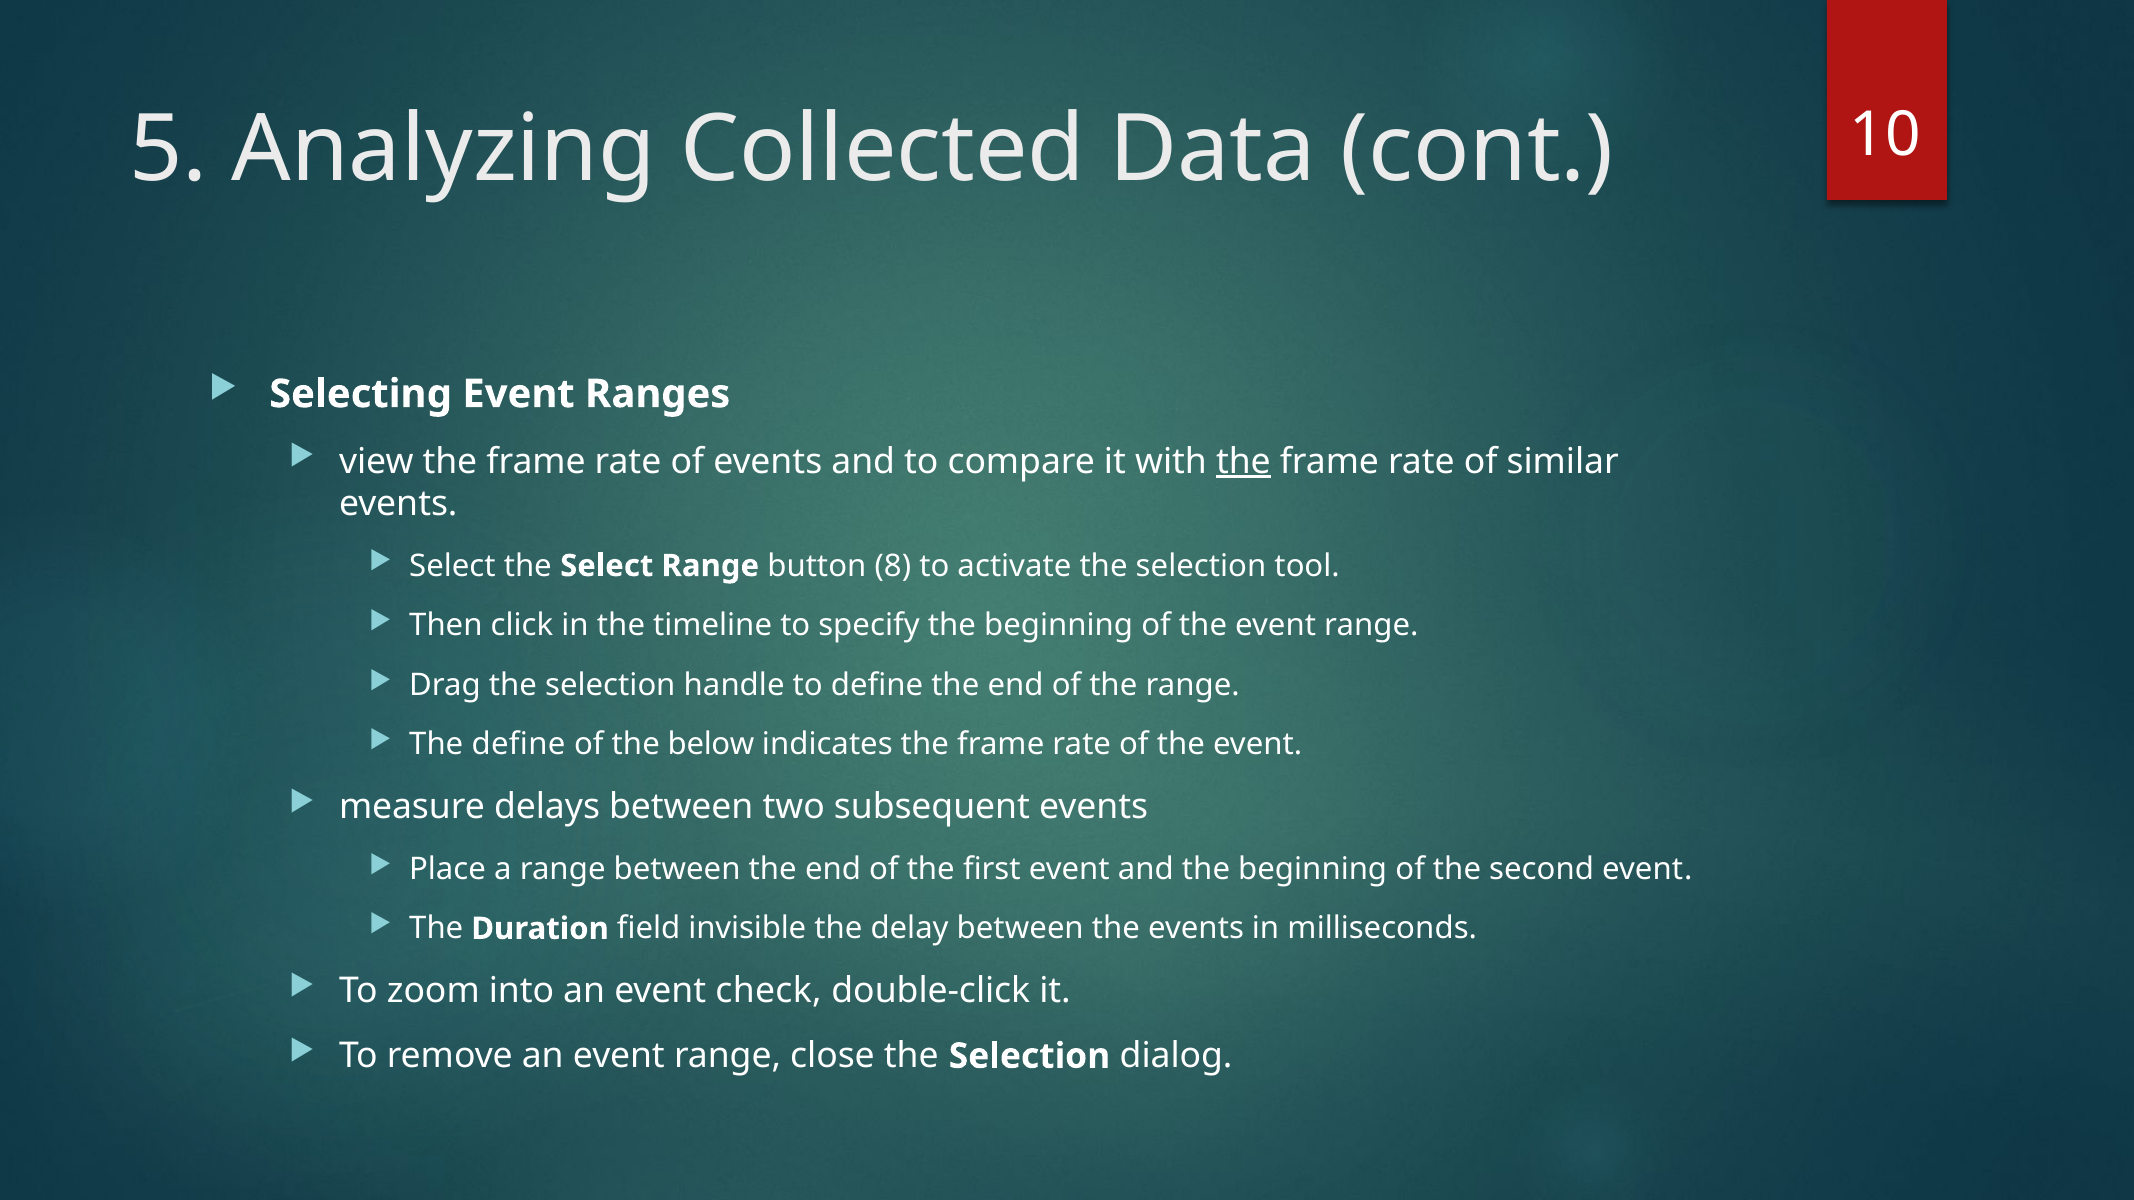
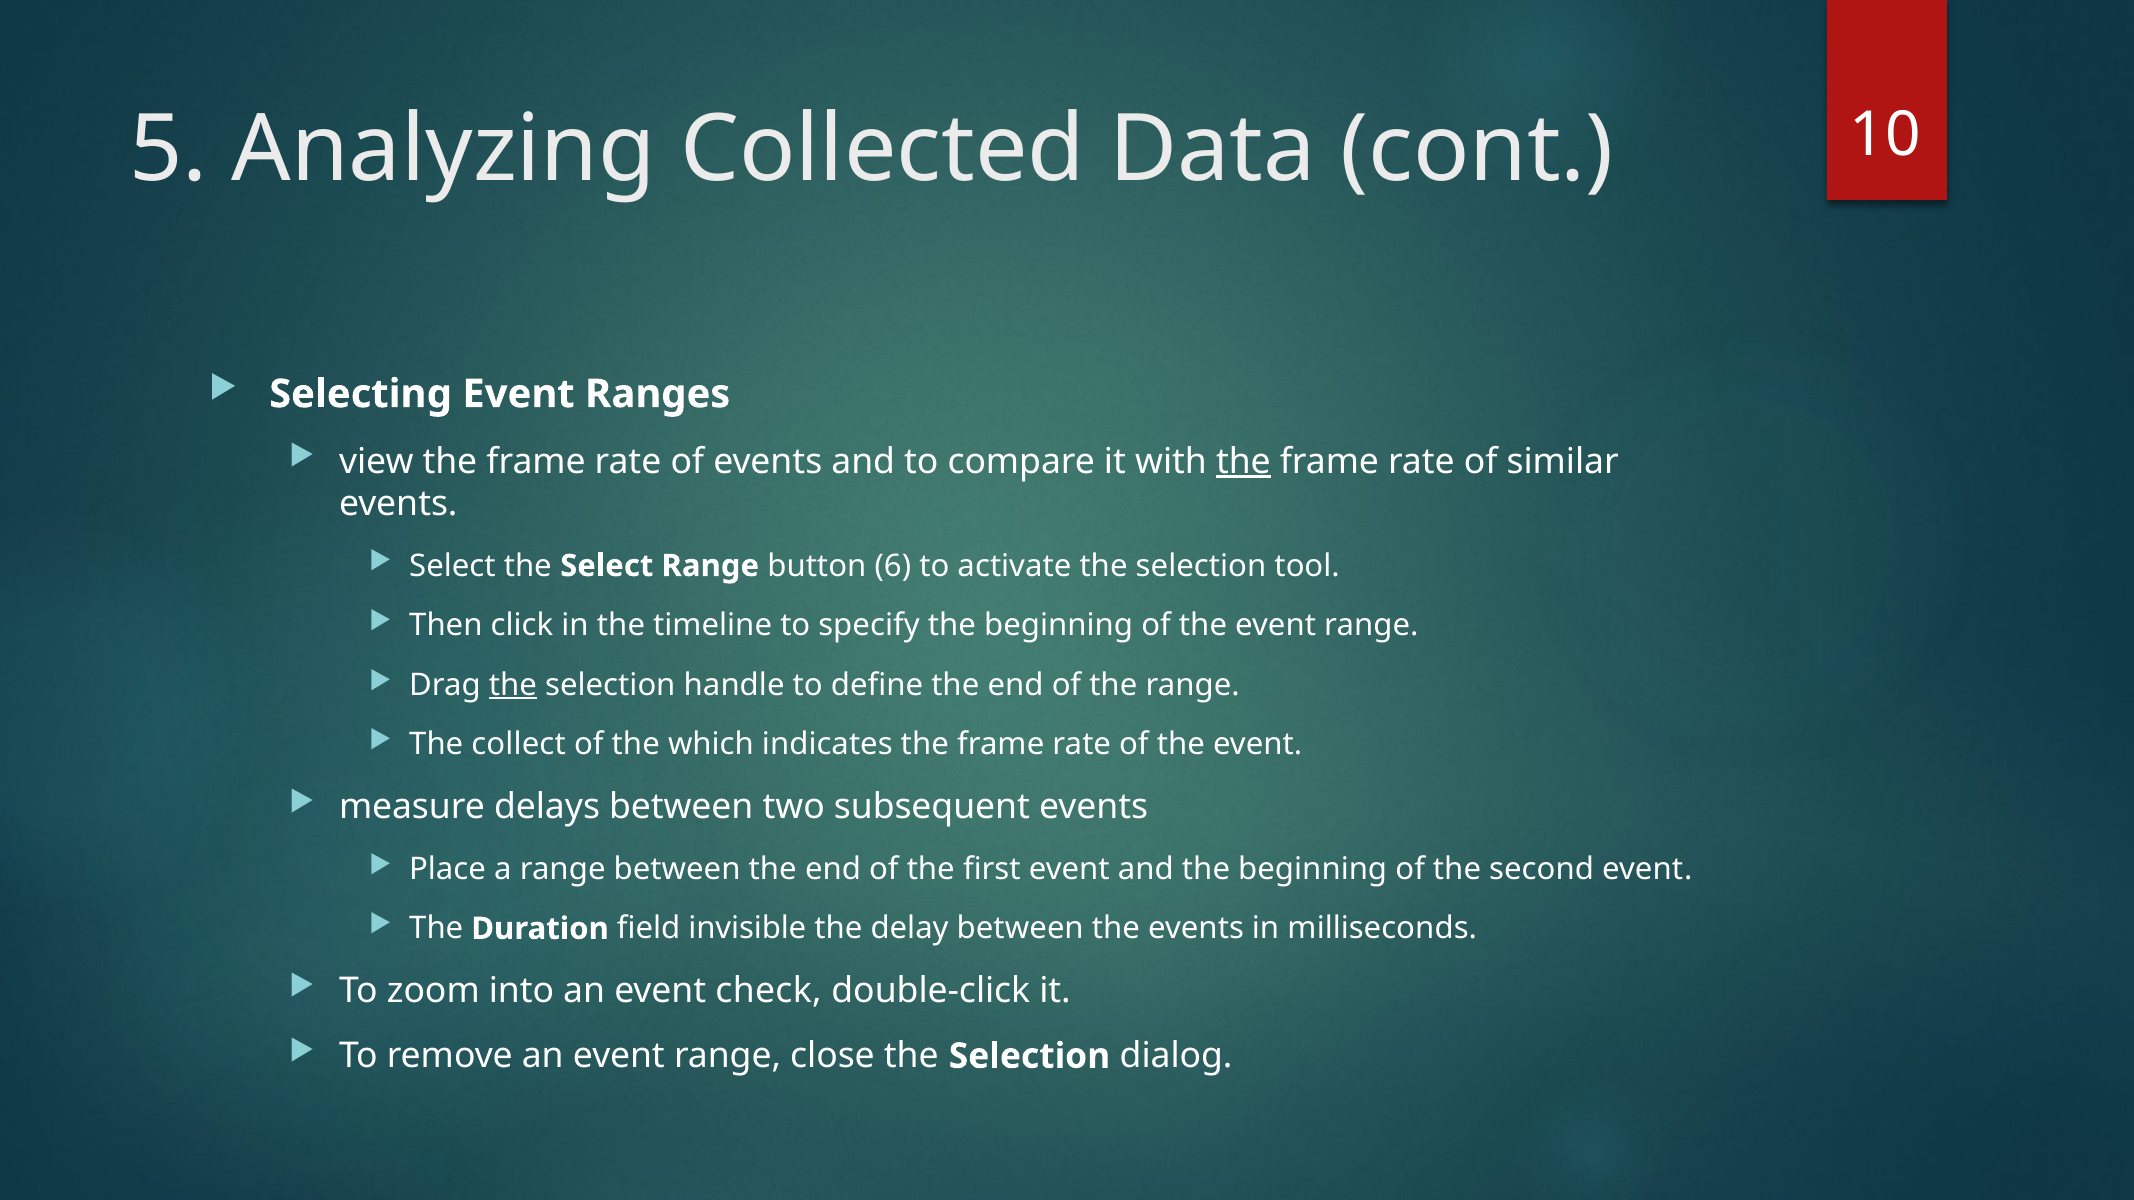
8: 8 -> 6
the at (513, 685) underline: none -> present
The define: define -> collect
below: below -> which
